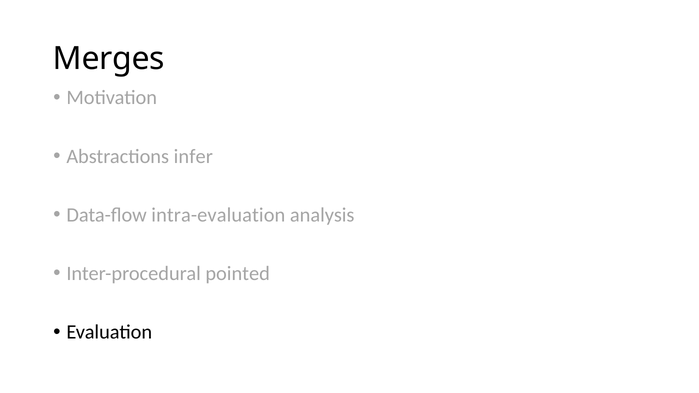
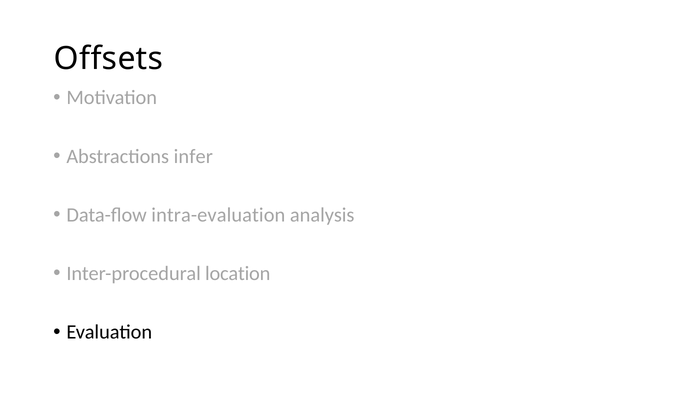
Merges: Merges -> Offsets
pointed: pointed -> location
